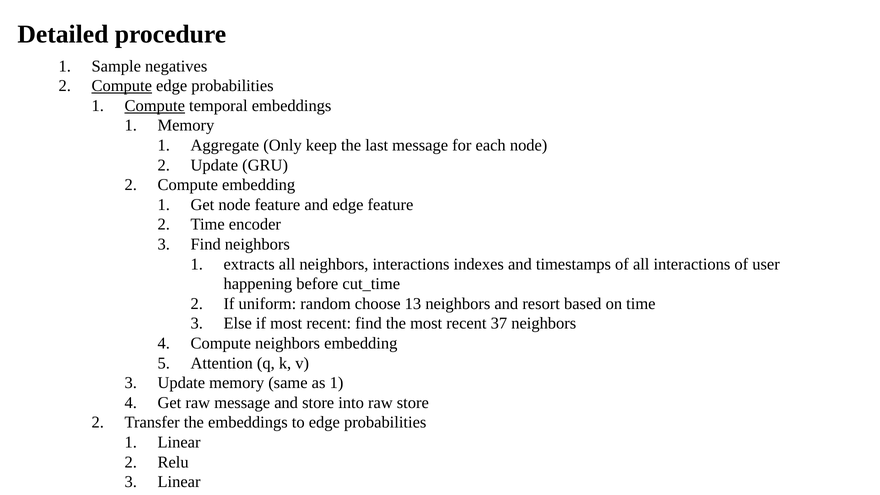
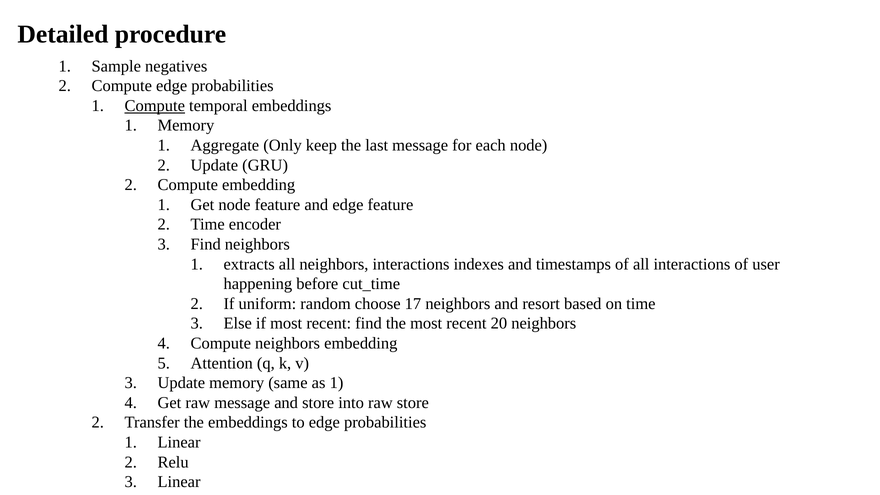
Compute at (122, 86) underline: present -> none
13: 13 -> 17
37: 37 -> 20
